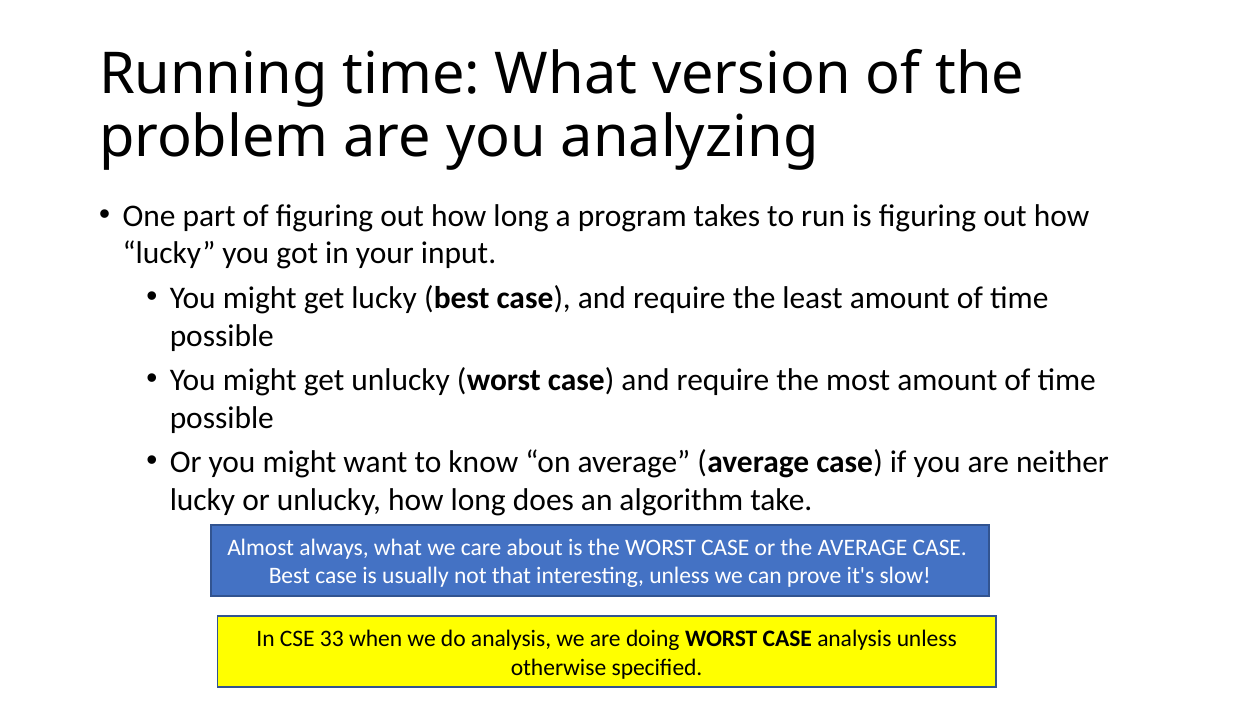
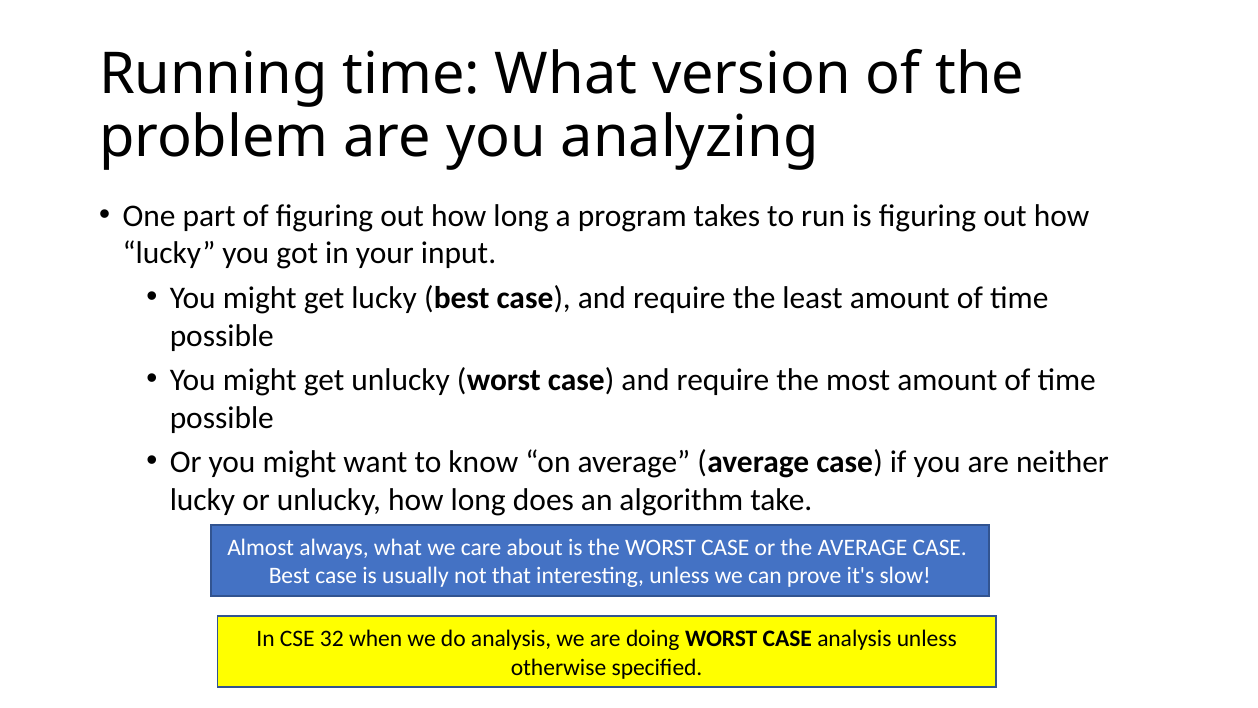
33: 33 -> 32
